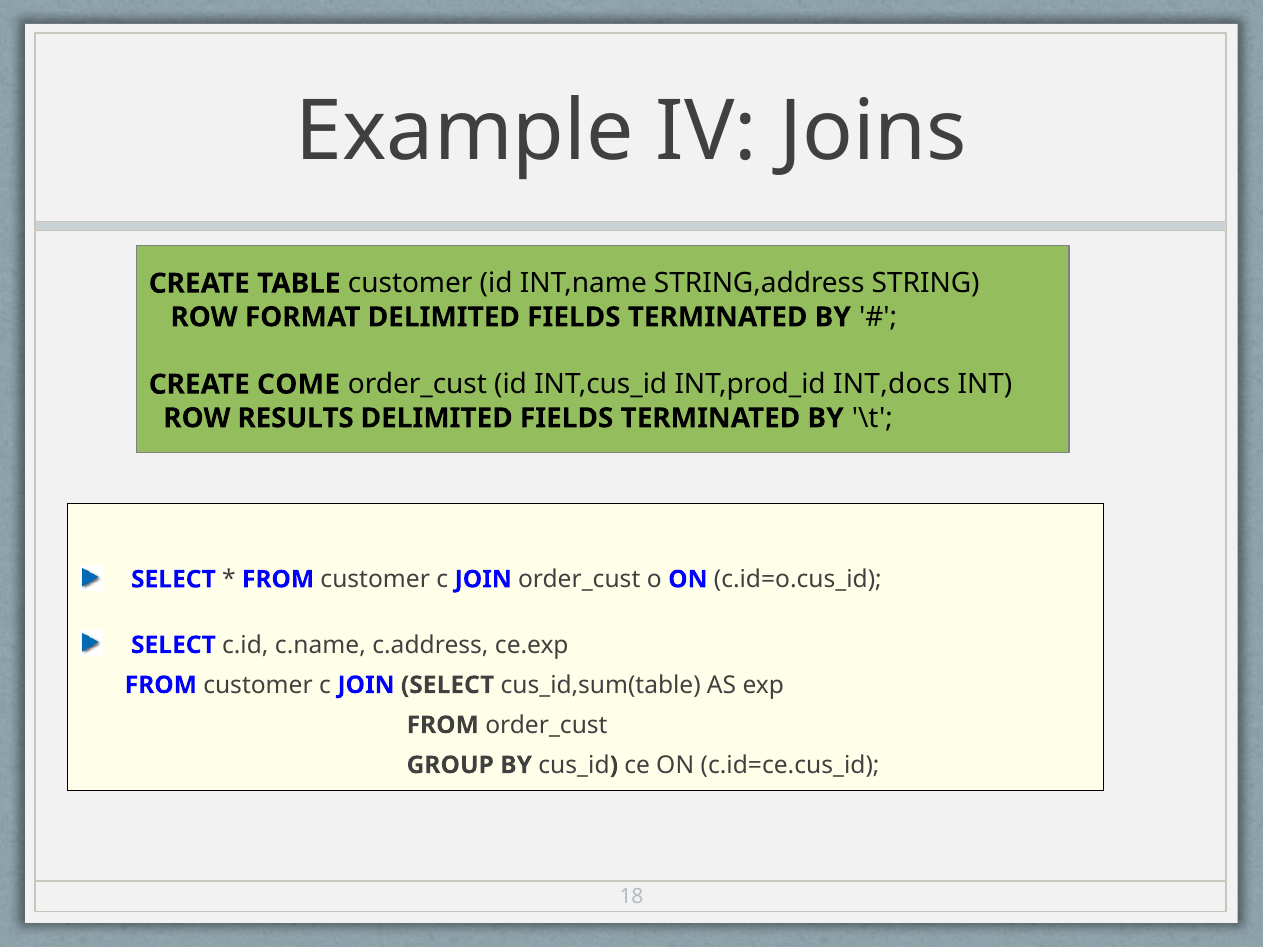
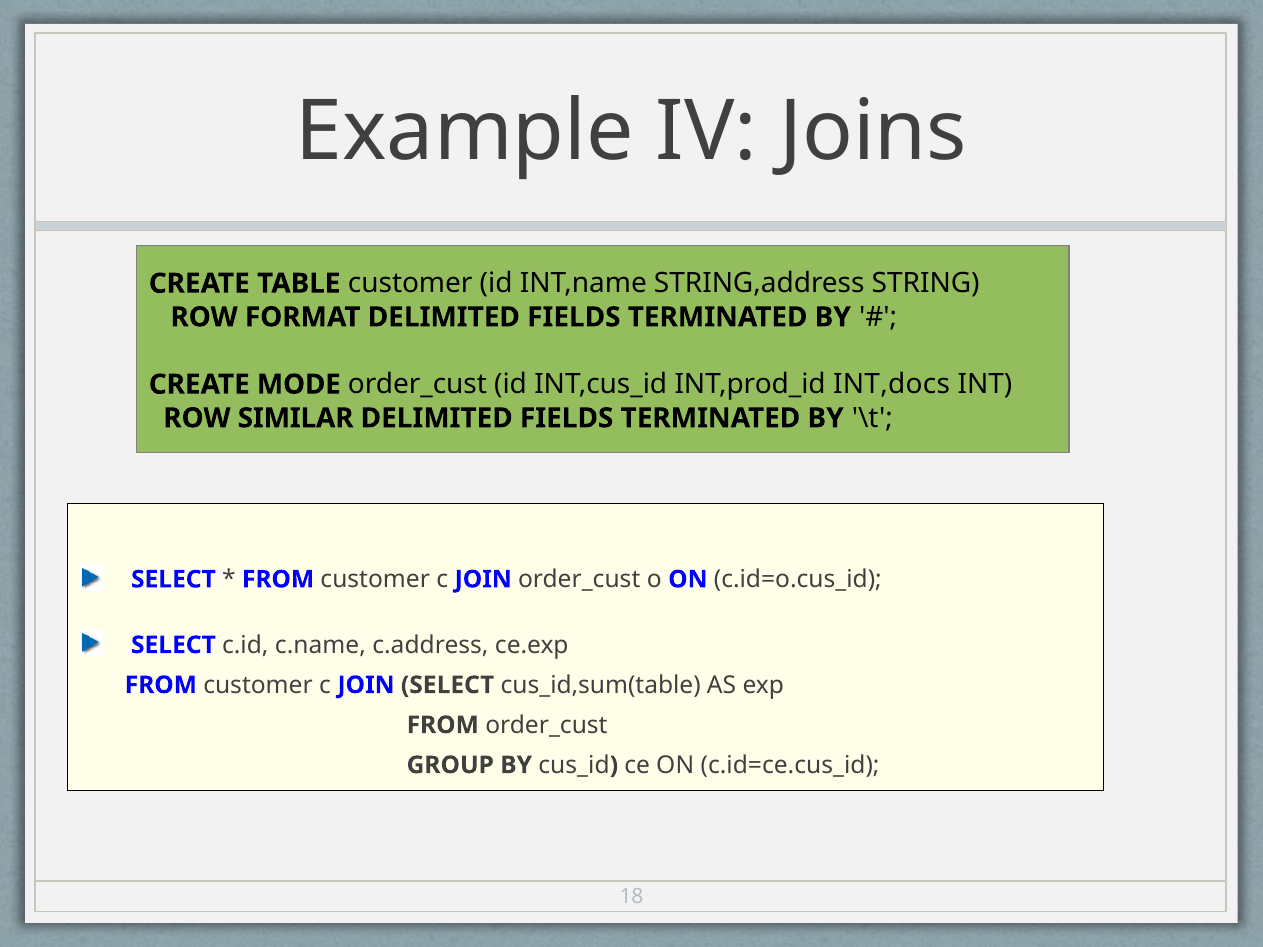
COME: COME -> MODE
RESULTS: RESULTS -> SIMILAR
